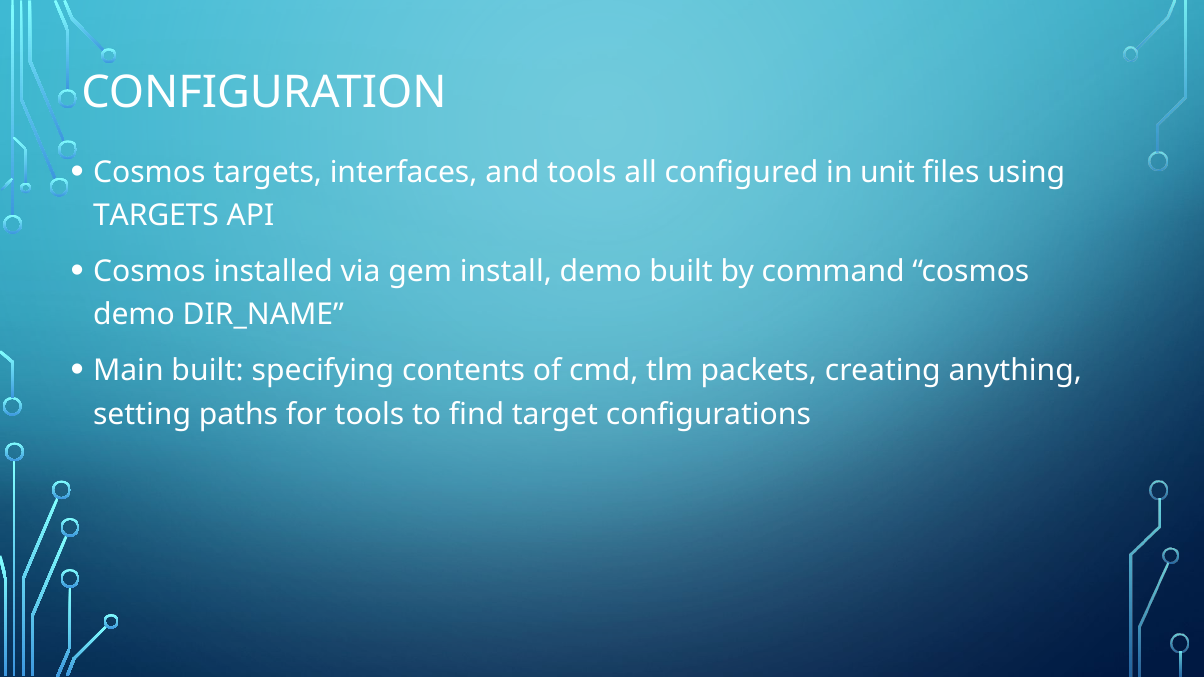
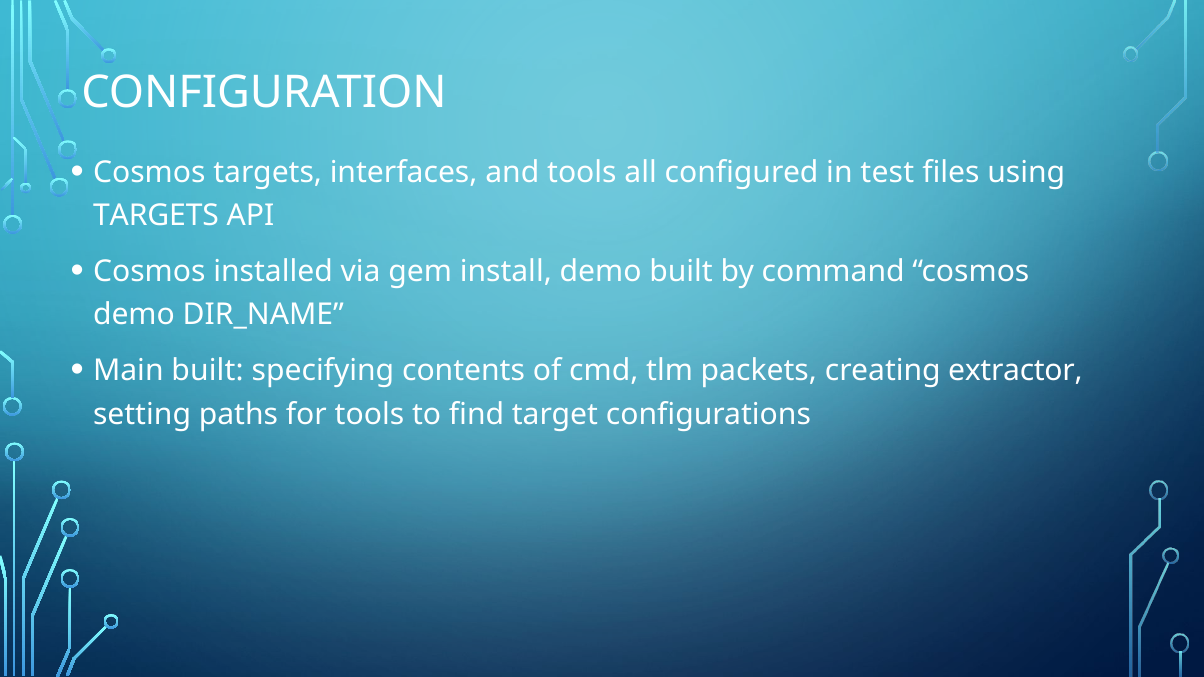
unit: unit -> test
anything: anything -> extractor
